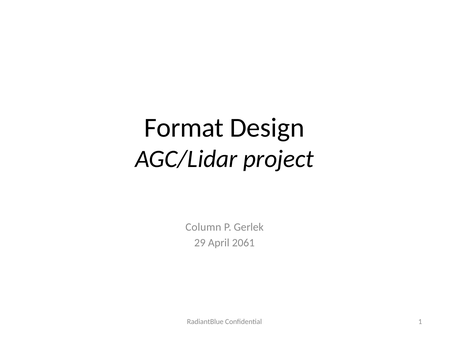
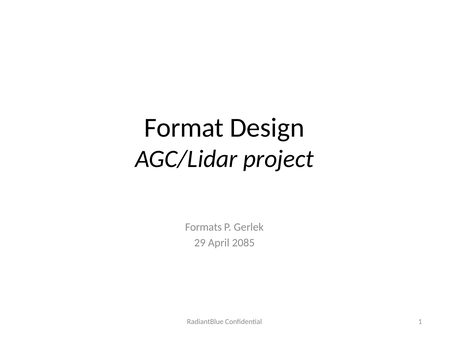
Column: Column -> Formats
2061: 2061 -> 2085
